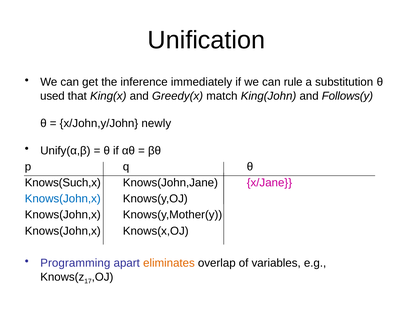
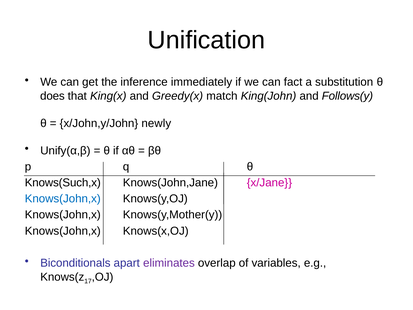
rule: rule -> fact
used: used -> does
Programming: Programming -> Biconditionals
eliminates colour: orange -> purple
